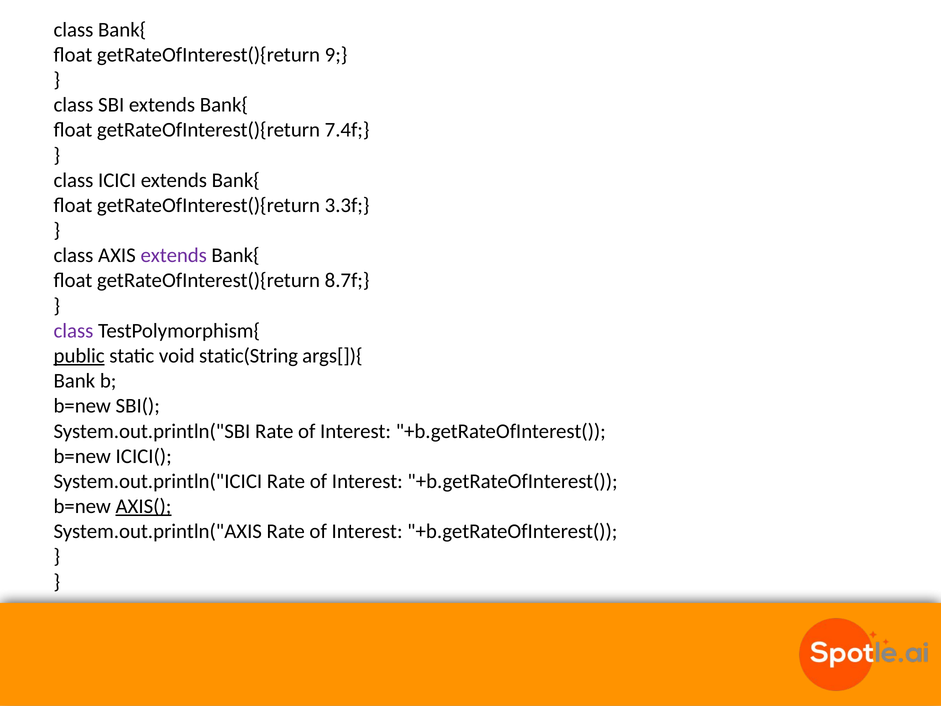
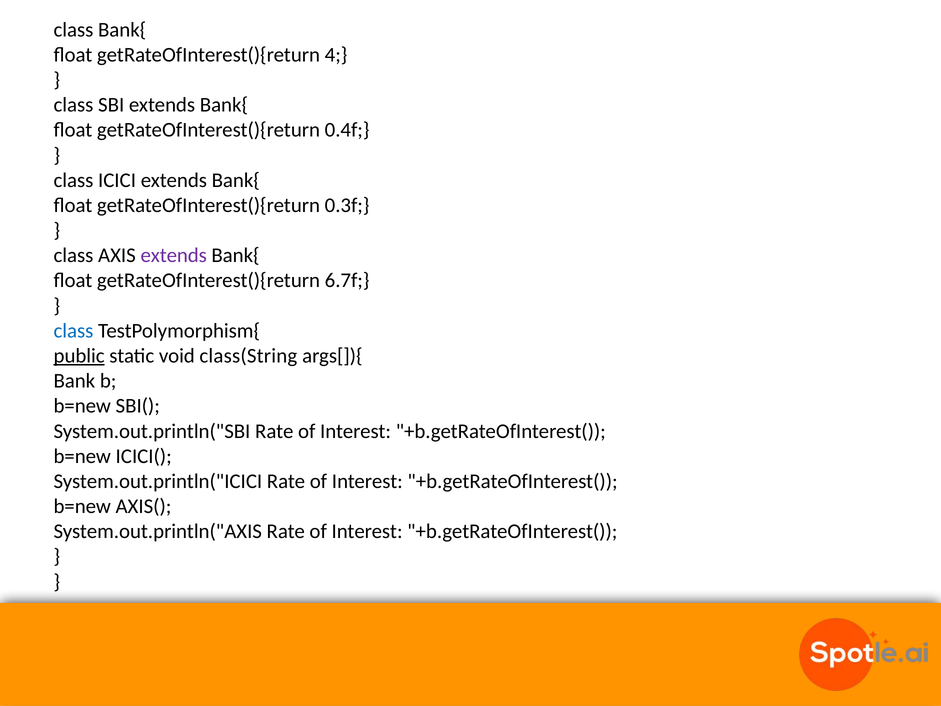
9: 9 -> 4
7.4f: 7.4f -> 0.4f
3.3f: 3.3f -> 0.3f
8.7f: 8.7f -> 6.7f
class at (73, 331) colour: purple -> blue
static(String: static(String -> class(String
AXIS( underline: present -> none
